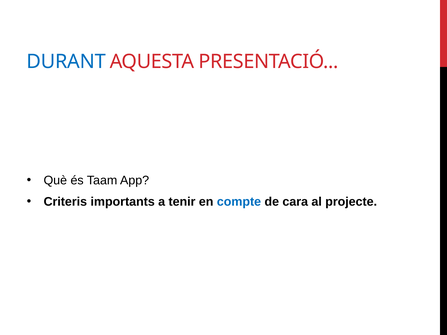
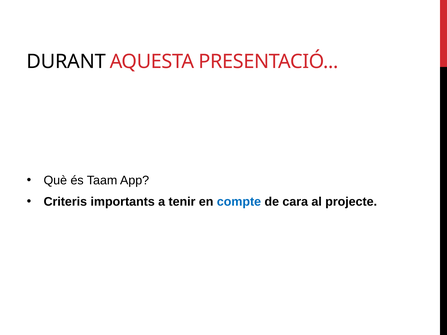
DURANT colour: blue -> black
